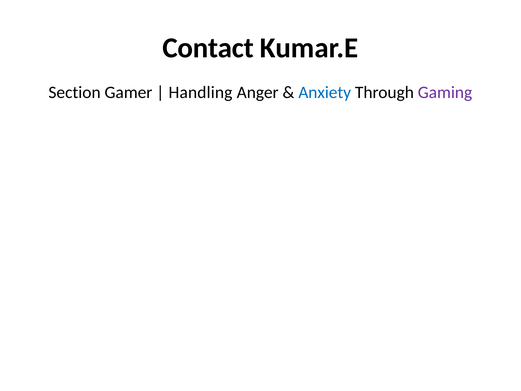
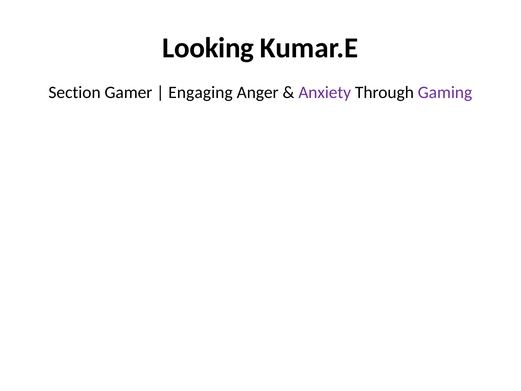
Contact: Contact -> Looking
Handling: Handling -> Engaging
Anxiety colour: blue -> purple
